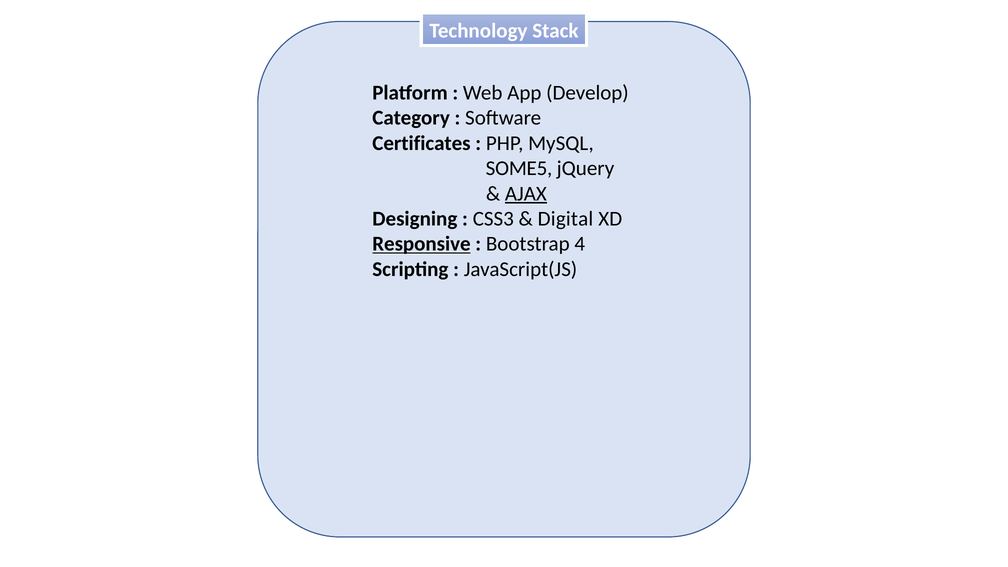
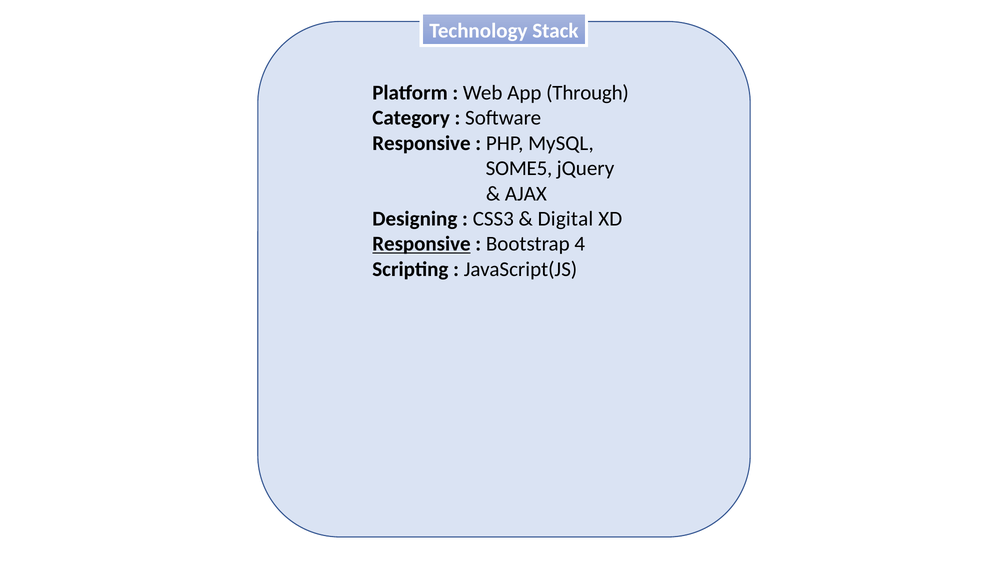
Develop: Develop -> Through
Certificates at (421, 143): Certificates -> Responsive
AJAX underline: present -> none
